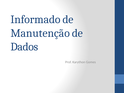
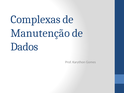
Informado: Informado -> Complexas
